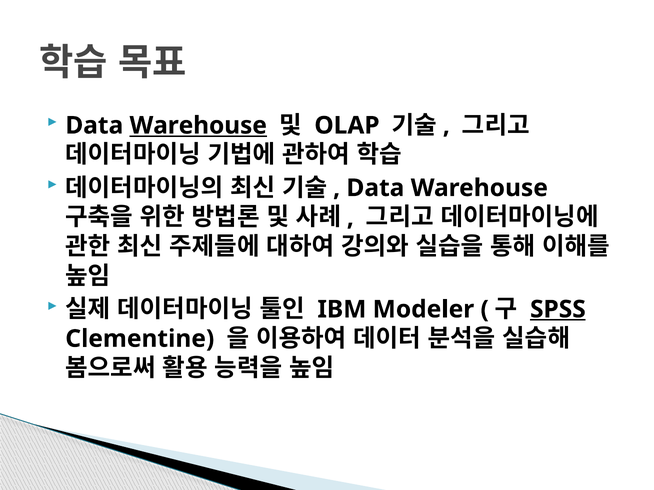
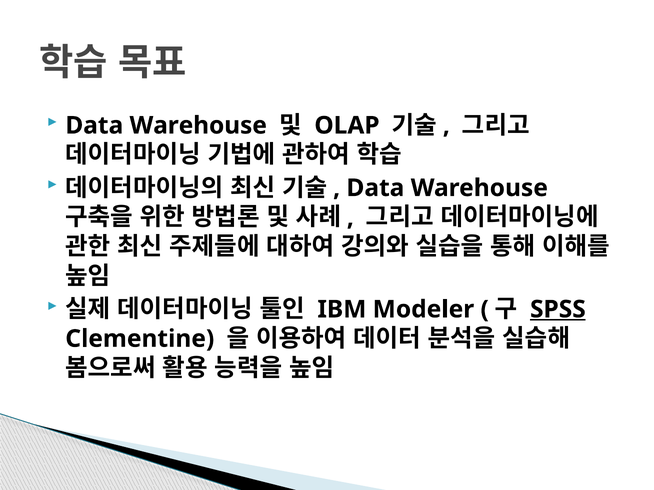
Warehouse at (198, 126) underline: present -> none
